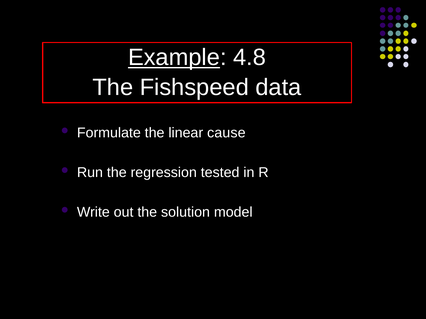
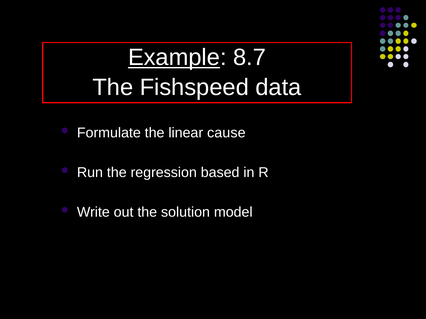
4.8: 4.8 -> 8.7
tested: tested -> based
